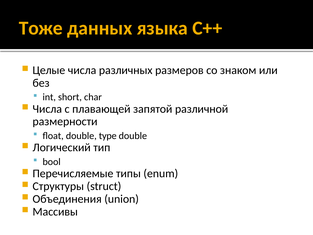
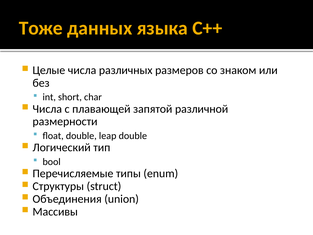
type: type -> leap
